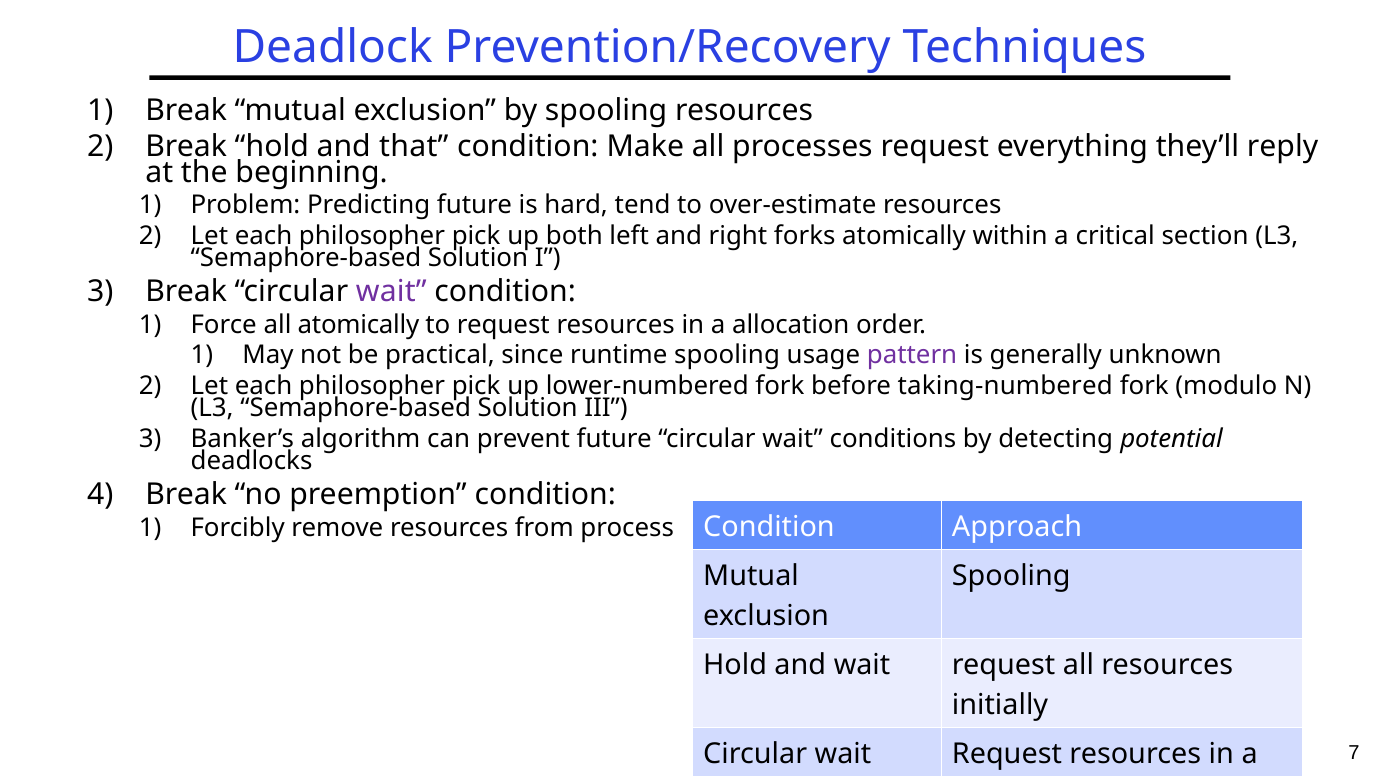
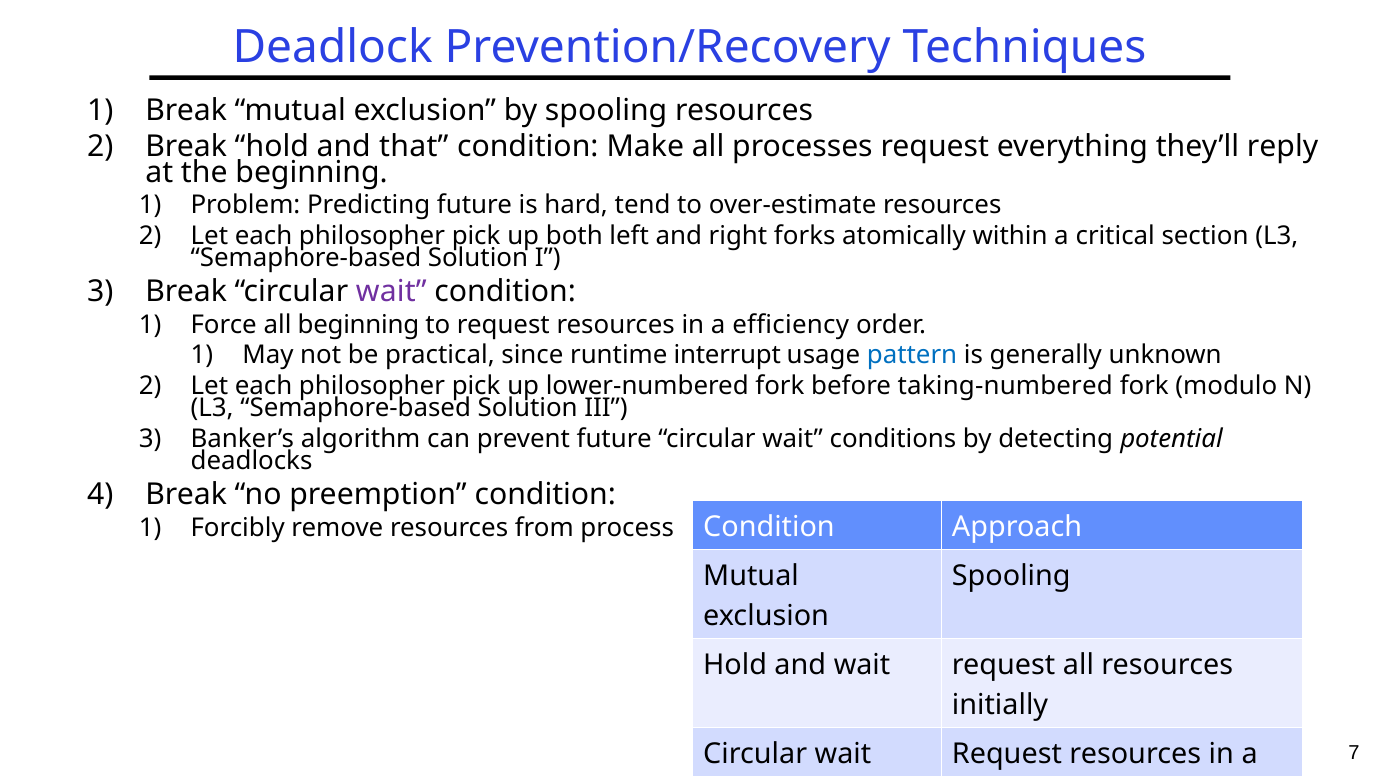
all atomically: atomically -> beginning
allocation: allocation -> efficiency
runtime spooling: spooling -> interrupt
pattern colour: purple -> blue
